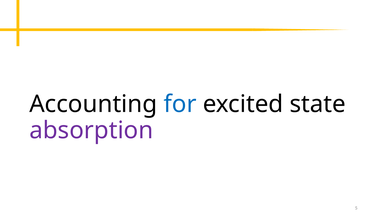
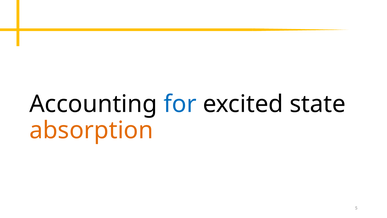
absorption colour: purple -> orange
